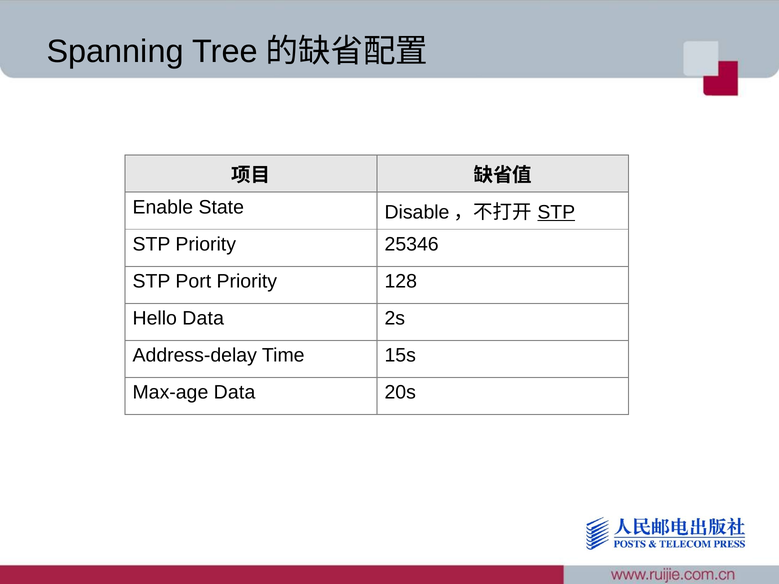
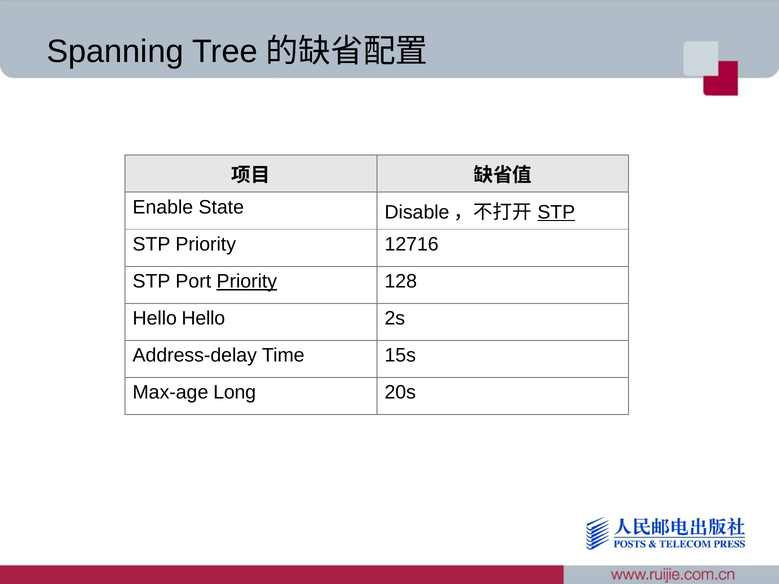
25346: 25346 -> 12716
Priority at (247, 282) underline: none -> present
Hello Data: Data -> Hello
Max-age Data: Data -> Long
